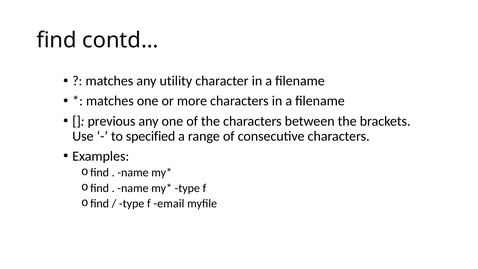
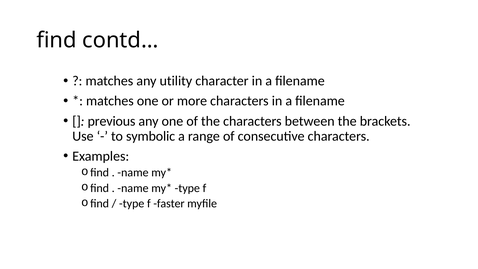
specified: specified -> symbolic
email: email -> faster
